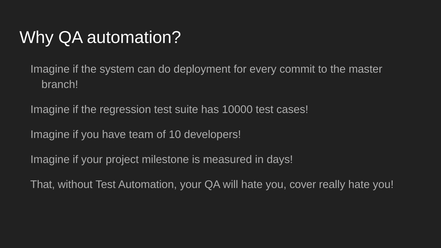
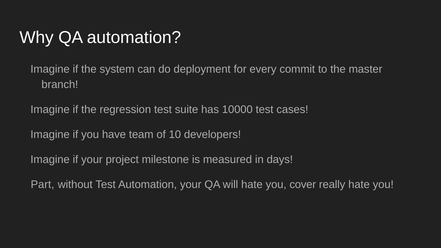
That: That -> Part
